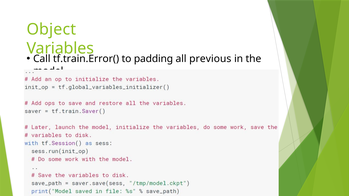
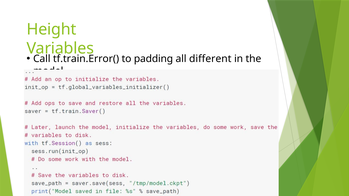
Object: Object -> Height
previous: previous -> different
